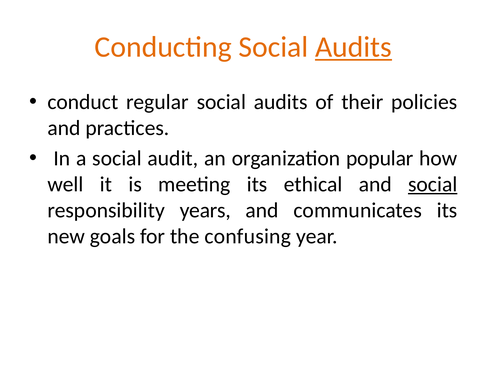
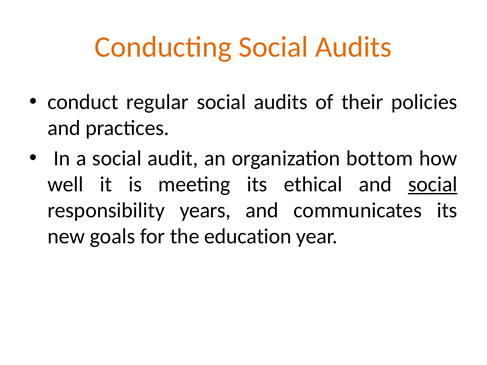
Audits at (353, 47) underline: present -> none
popular: popular -> bottom
confusing: confusing -> education
